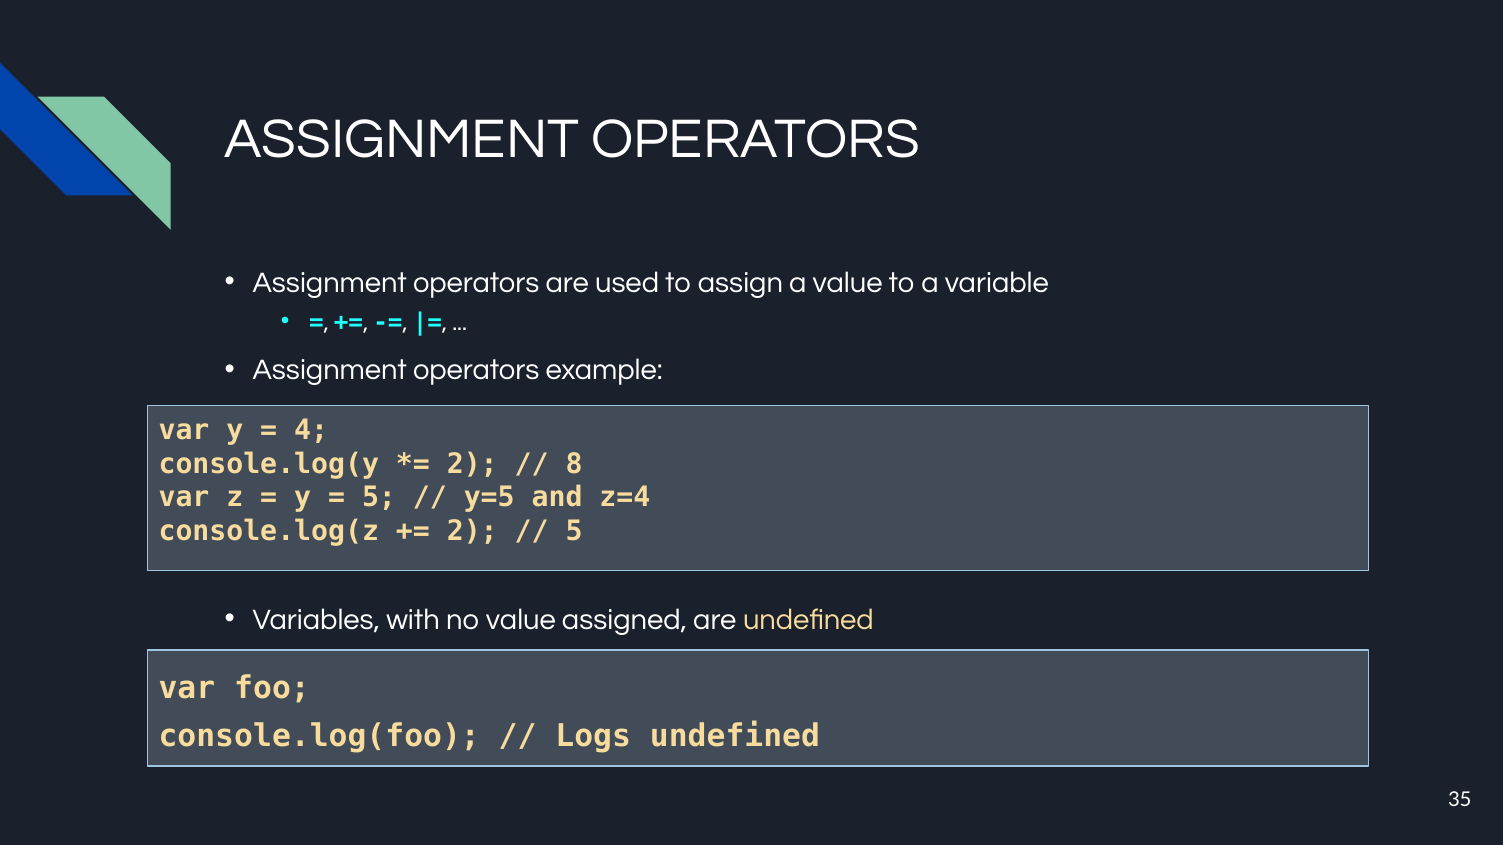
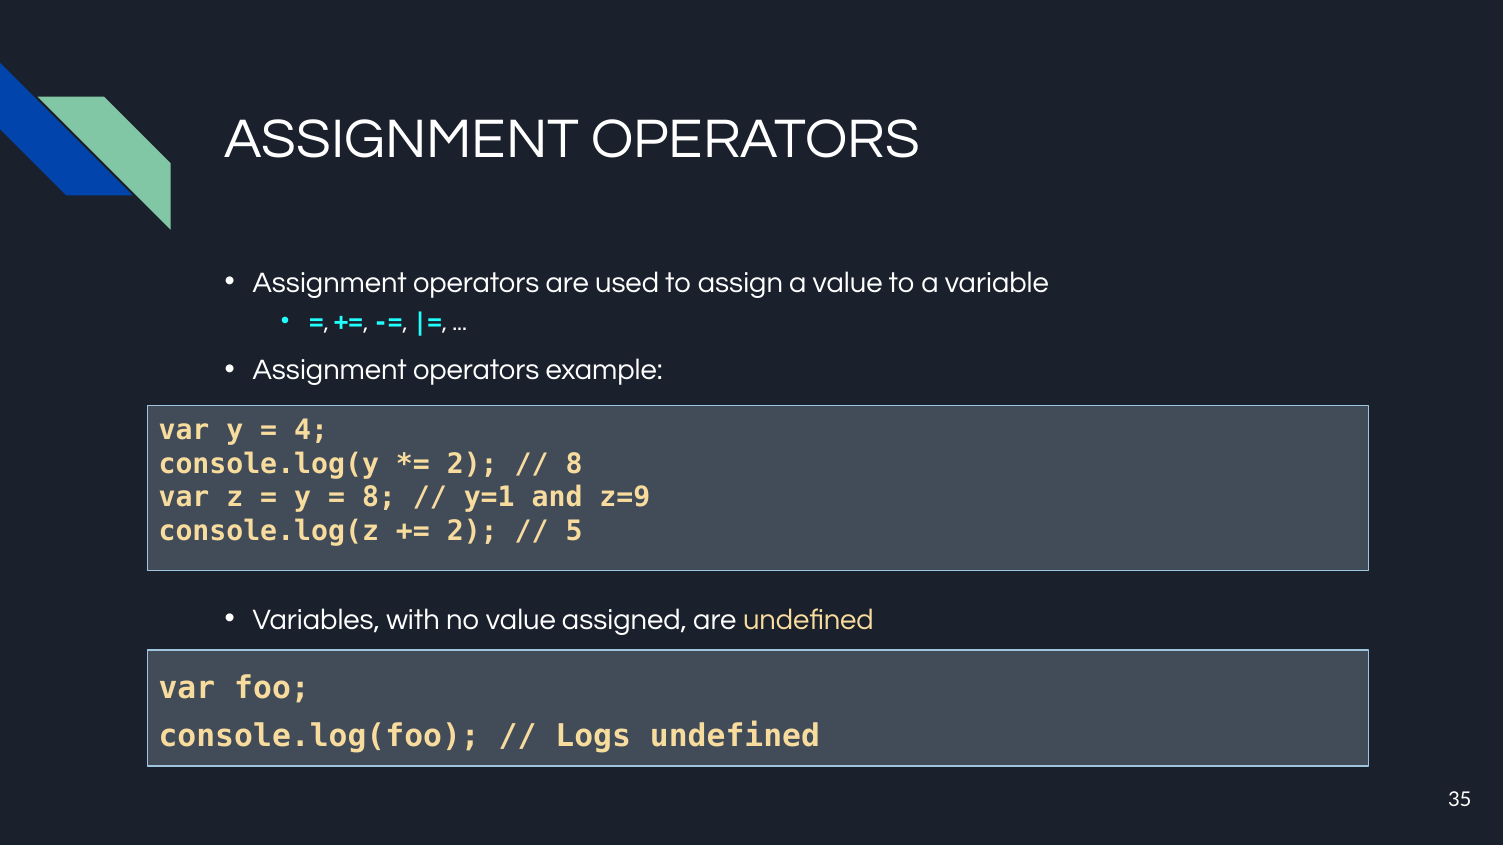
5 at (379, 498): 5 -> 8
y=5: y=5 -> y=1
z=4: z=4 -> z=9
